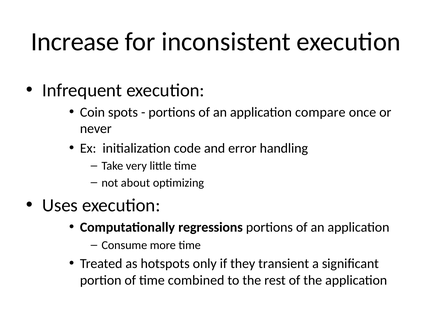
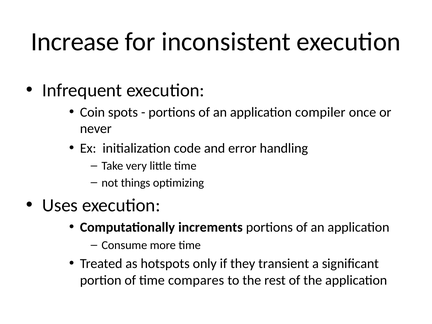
compare: compare -> compiler
about: about -> things
regressions: regressions -> increments
combined: combined -> compares
